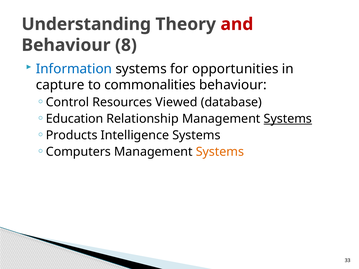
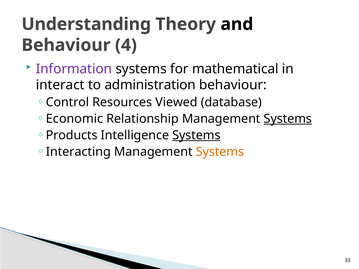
and colour: red -> black
8: 8 -> 4
Information colour: blue -> purple
opportunities: opportunities -> mathematical
capture: capture -> interact
commonalities: commonalities -> administration
Education: Education -> Economic
Systems at (196, 135) underline: none -> present
Computers: Computers -> Interacting
